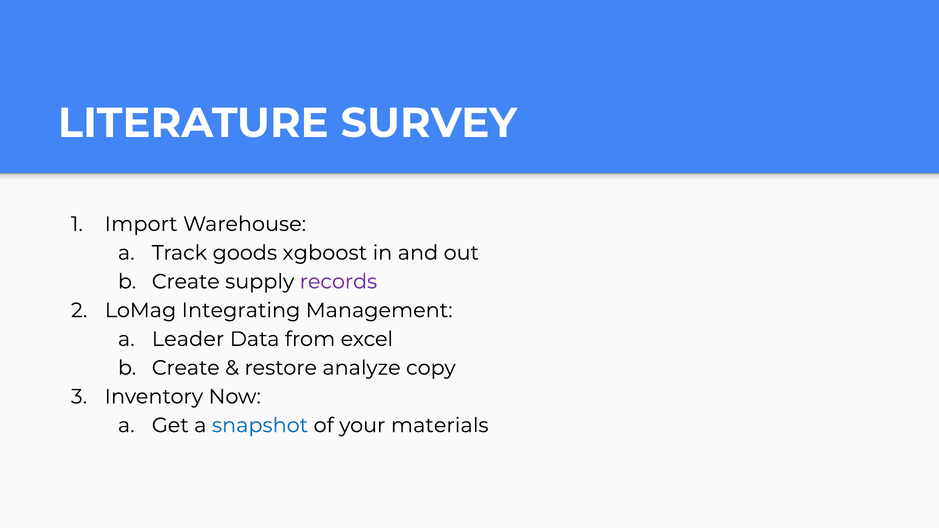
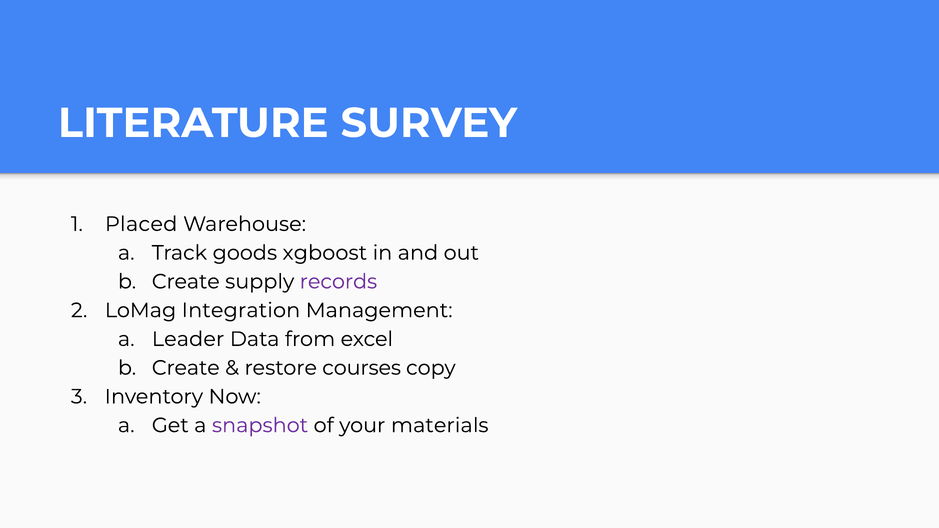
Import: Import -> Placed
Integrating: Integrating -> Integration
analyze: analyze -> courses
snapshot colour: blue -> purple
